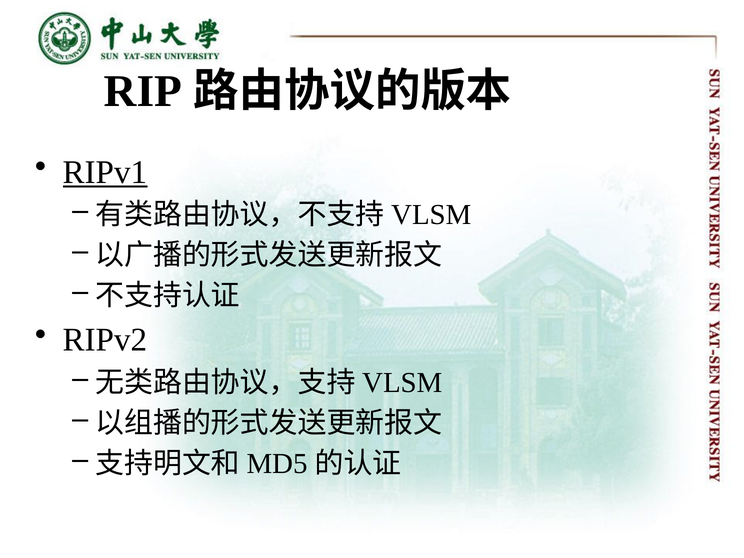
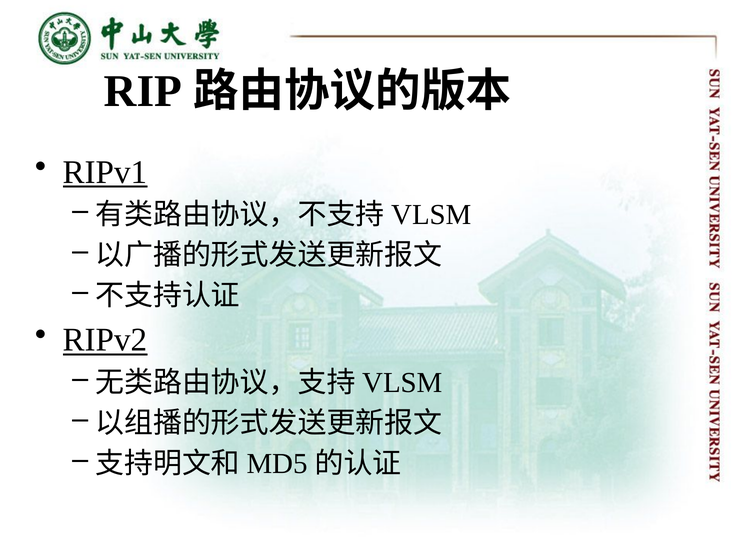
RIPv2 underline: none -> present
